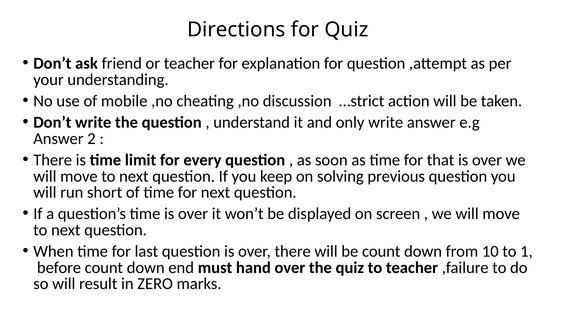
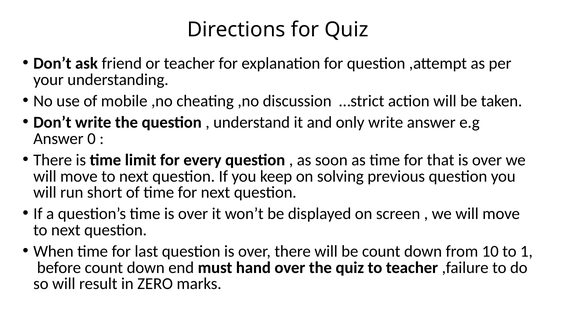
2: 2 -> 0
